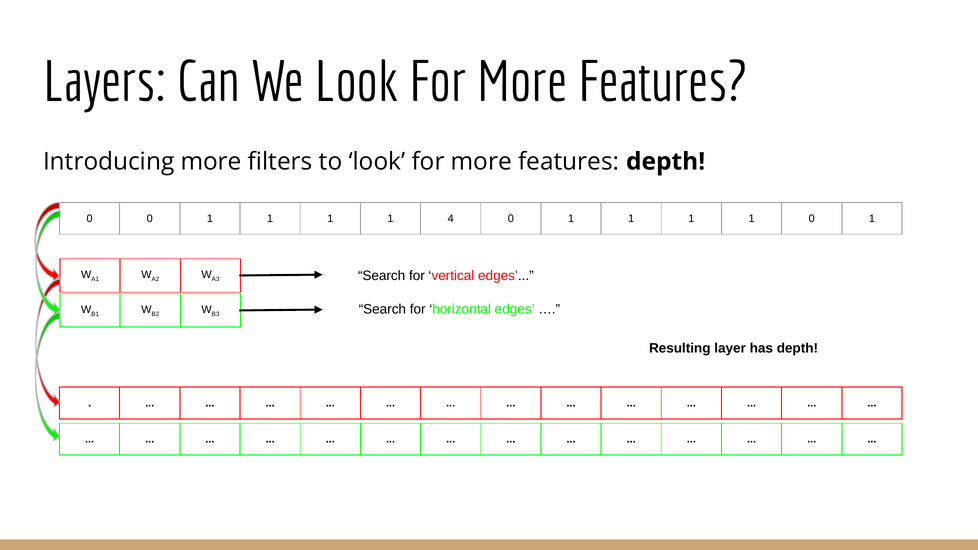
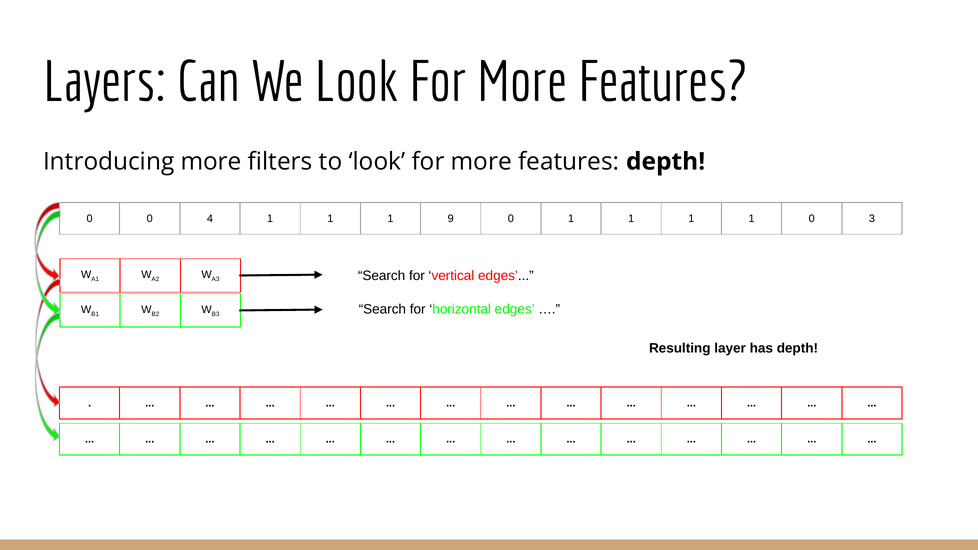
0 0 1: 1 -> 4
4: 4 -> 9
1 0 1: 1 -> 3
